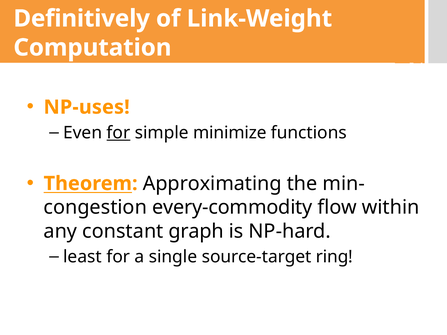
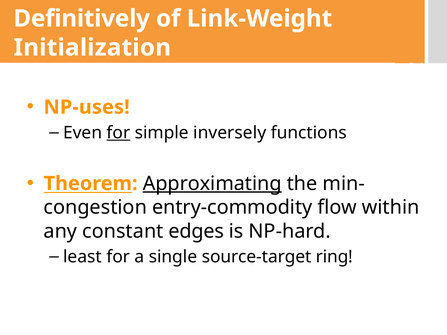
Computation: Computation -> Initialization
minimize: minimize -> inversely
Approximating underline: none -> present
every-commodity: every-commodity -> entry-commodity
graph: graph -> edges
